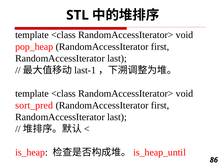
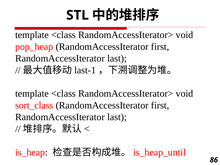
sort_pred: sort_pred -> sort_class
